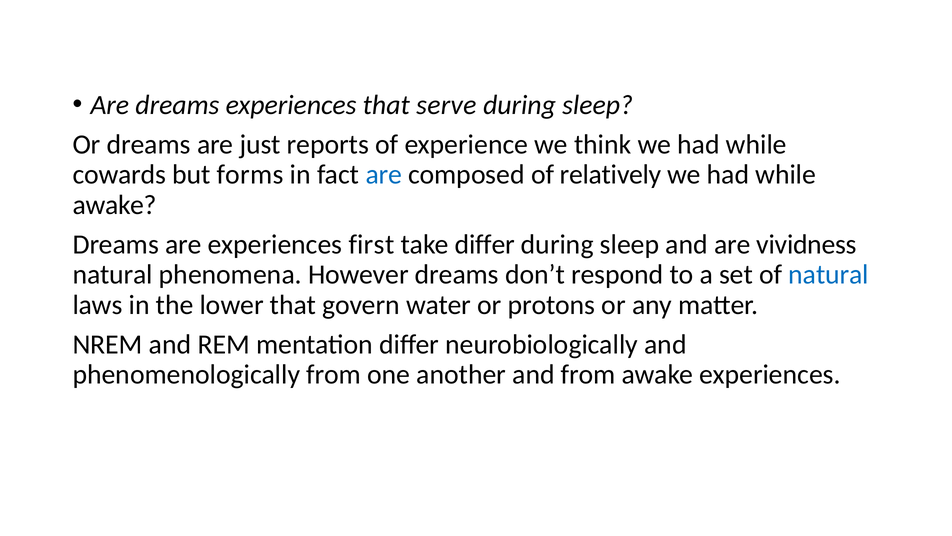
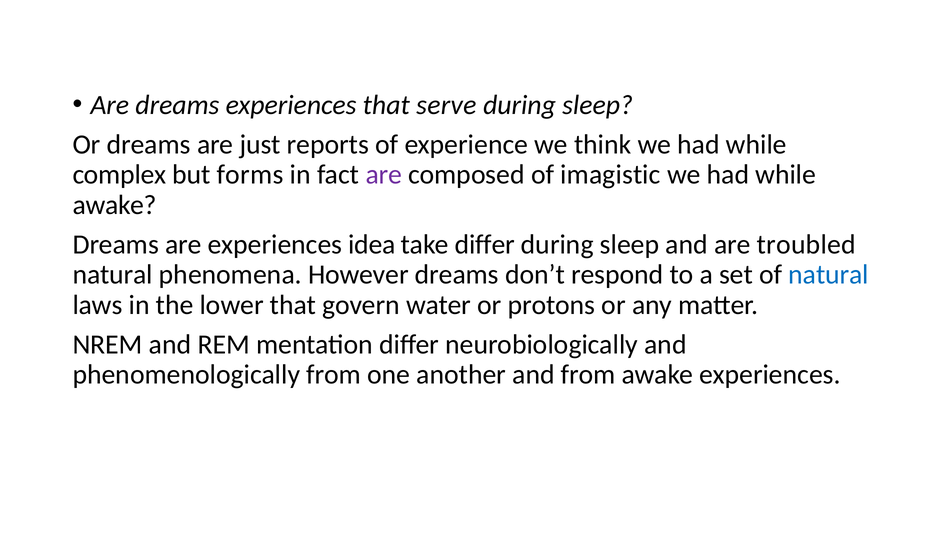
cowards: cowards -> complex
are at (384, 175) colour: blue -> purple
relatively: relatively -> imagistic
first: first -> idea
vividness: vividness -> troubled
